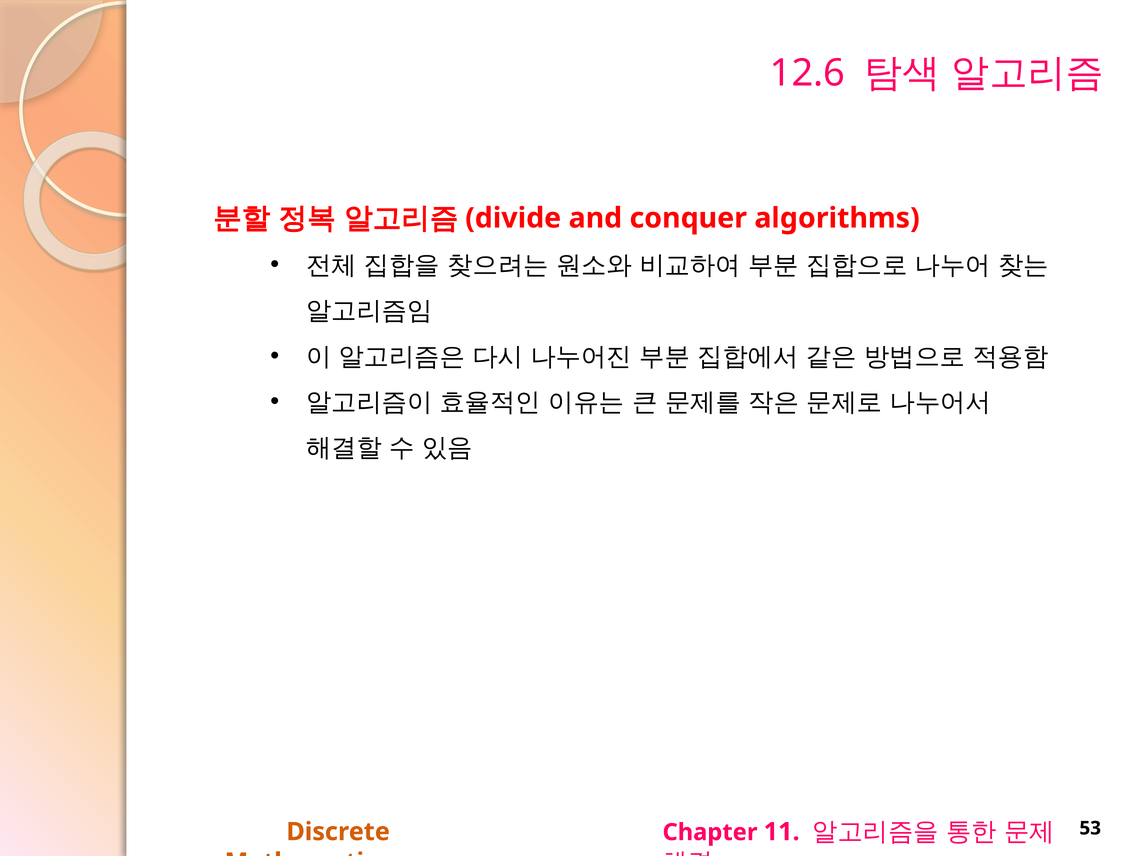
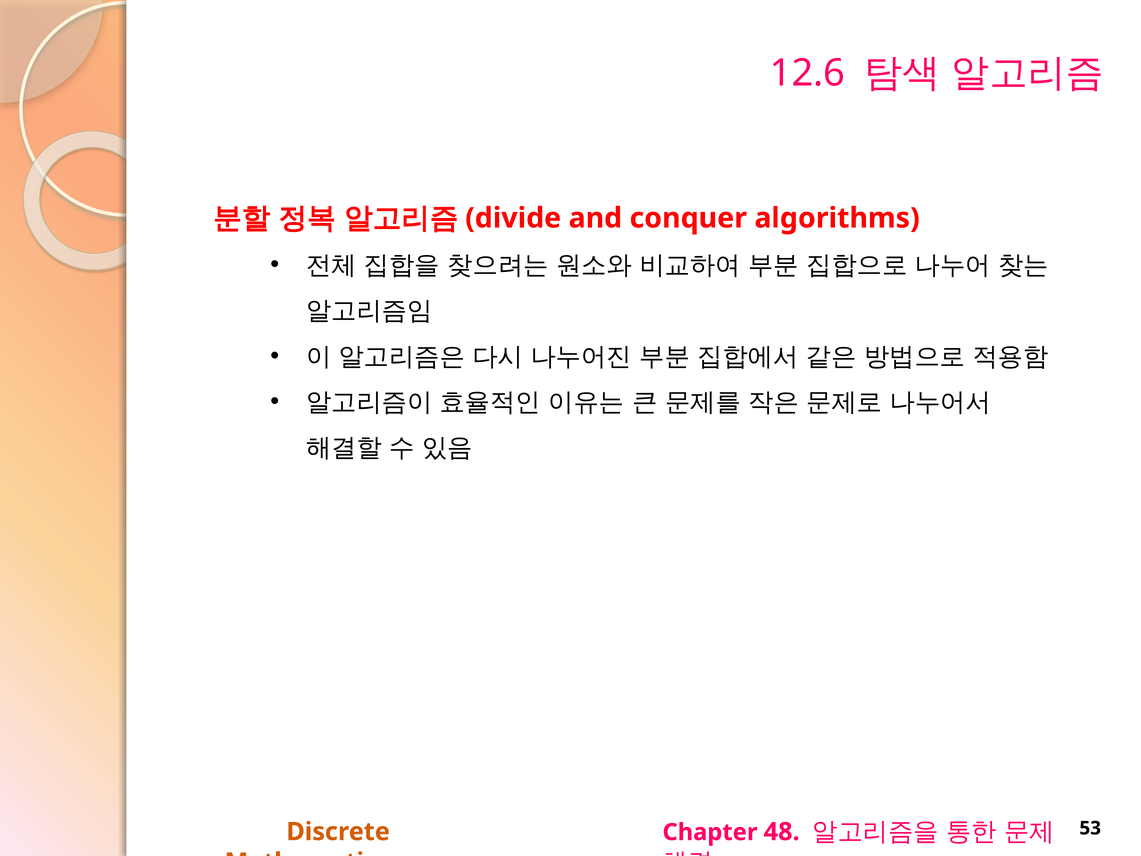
11: 11 -> 48
